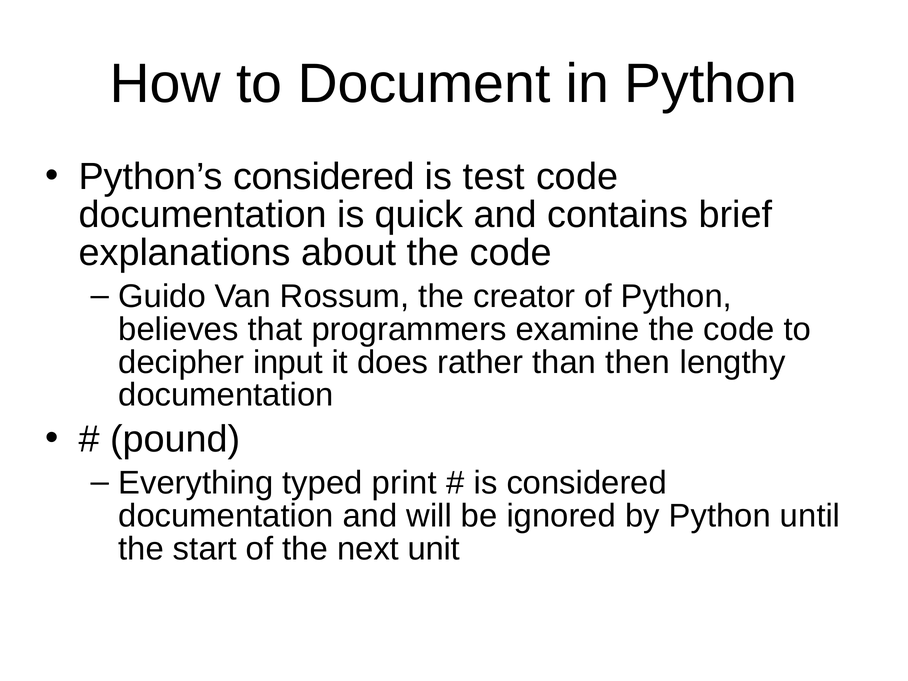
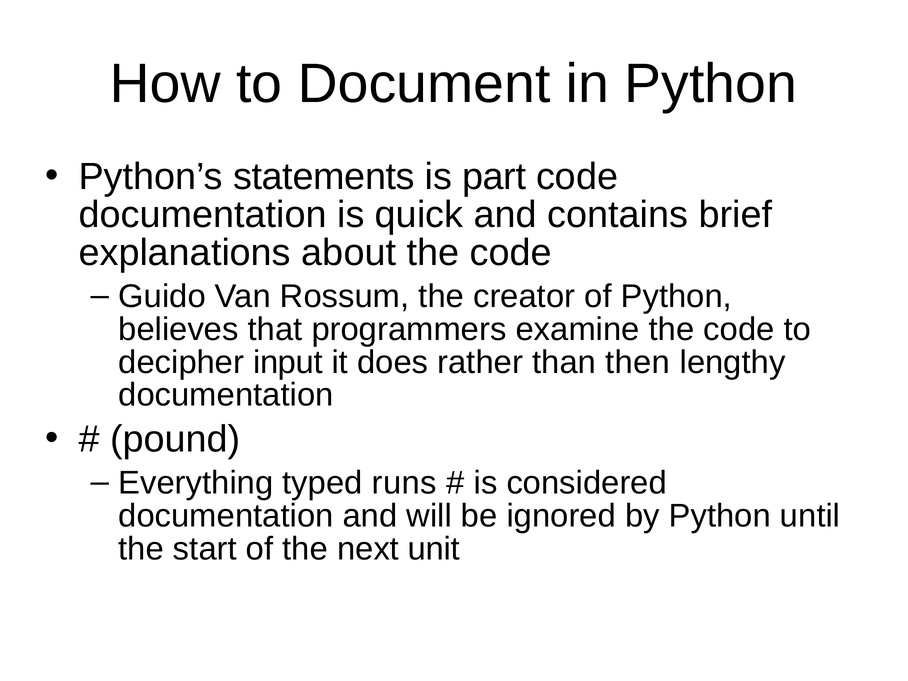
Python’s considered: considered -> statements
test: test -> part
print: print -> runs
